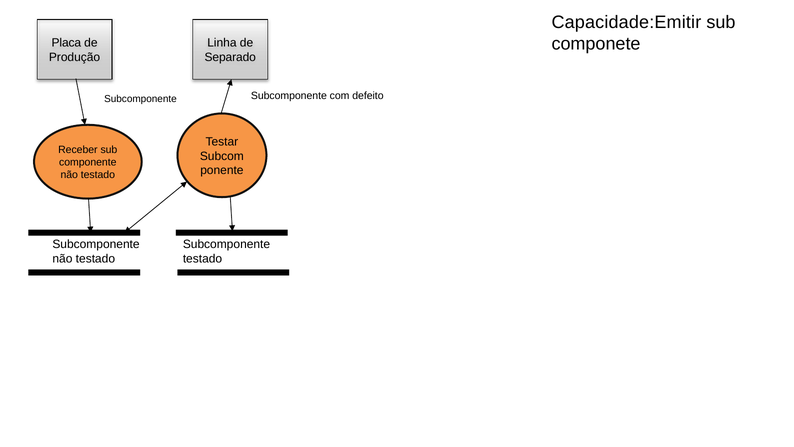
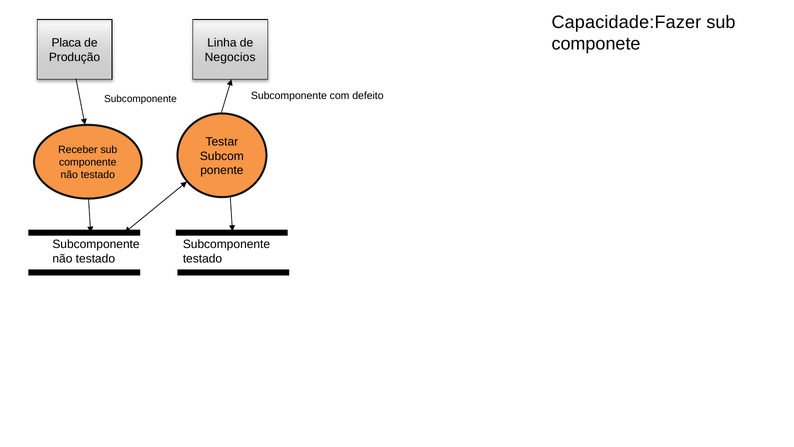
Capacidade:Emitir: Capacidade:Emitir -> Capacidade:Fazer
Separado: Separado -> Negocios
